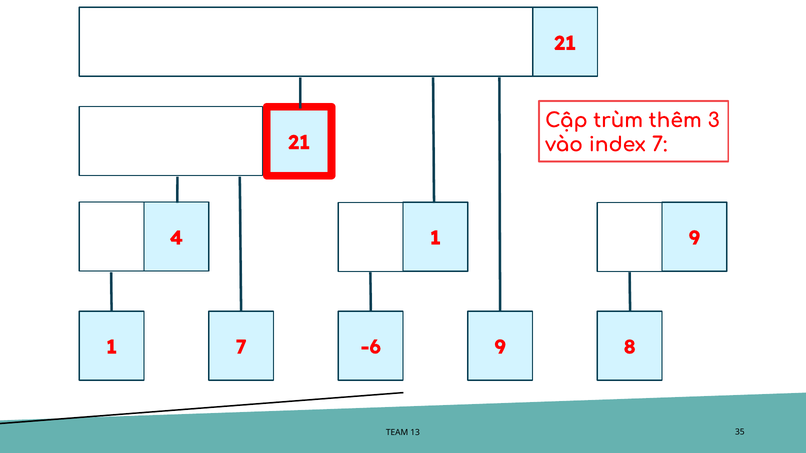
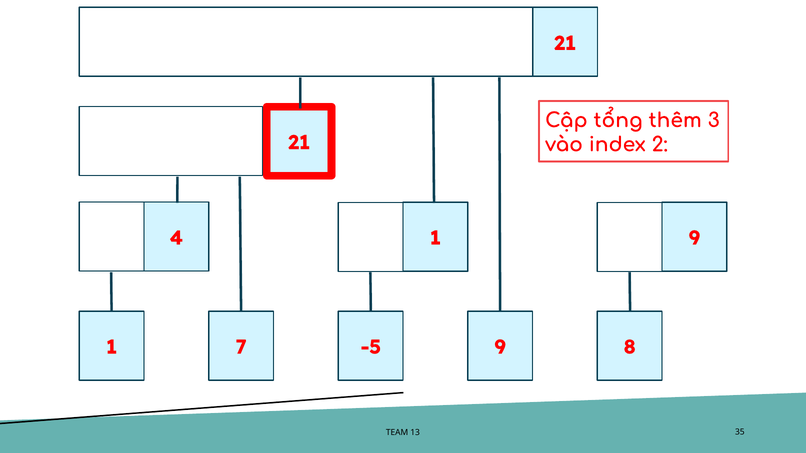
trùm: trùm -> tổng
index 7: 7 -> 2
-6: -6 -> -5
